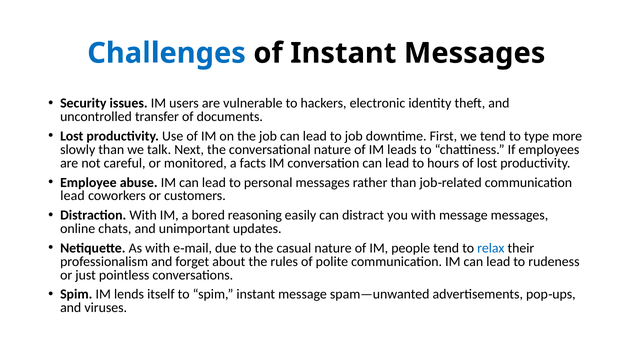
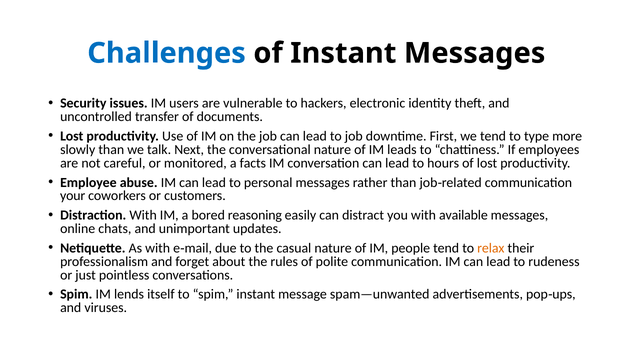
lead at (73, 196): lead -> your
with message: message -> available
relax colour: blue -> orange
